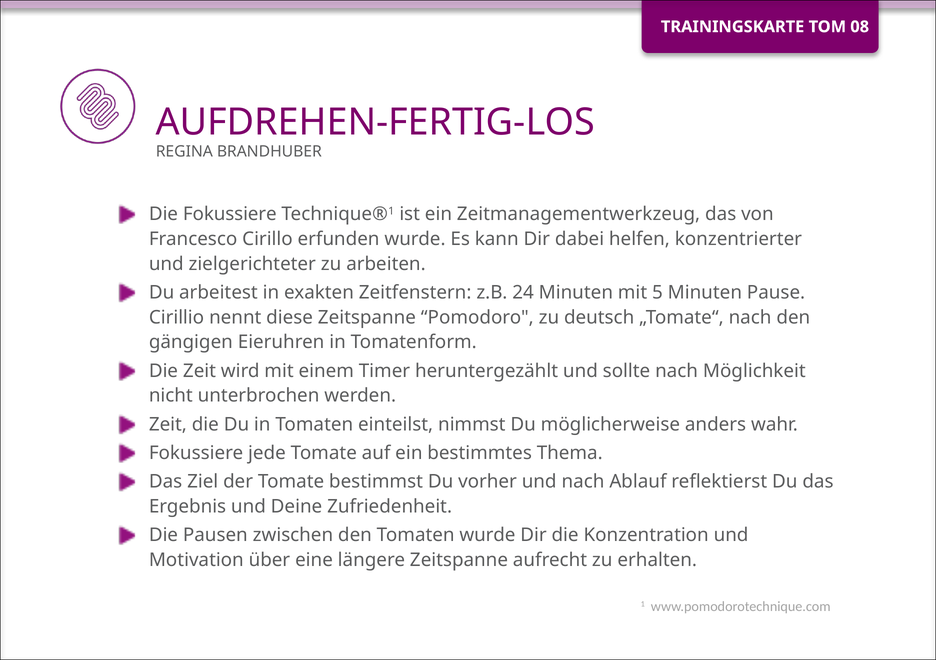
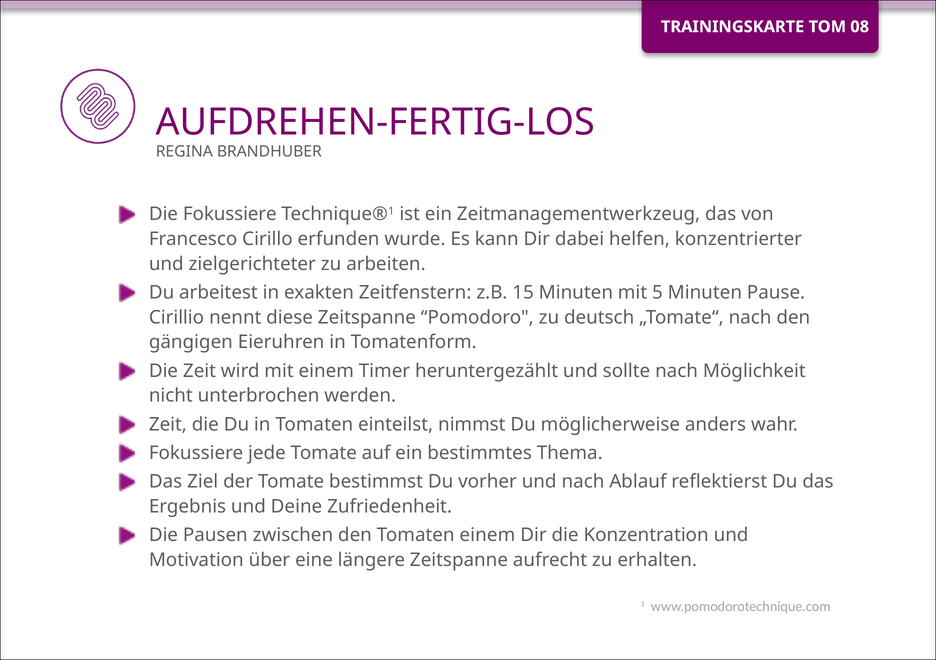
24: 24 -> 15
Tomaten wurde: wurde -> einem
